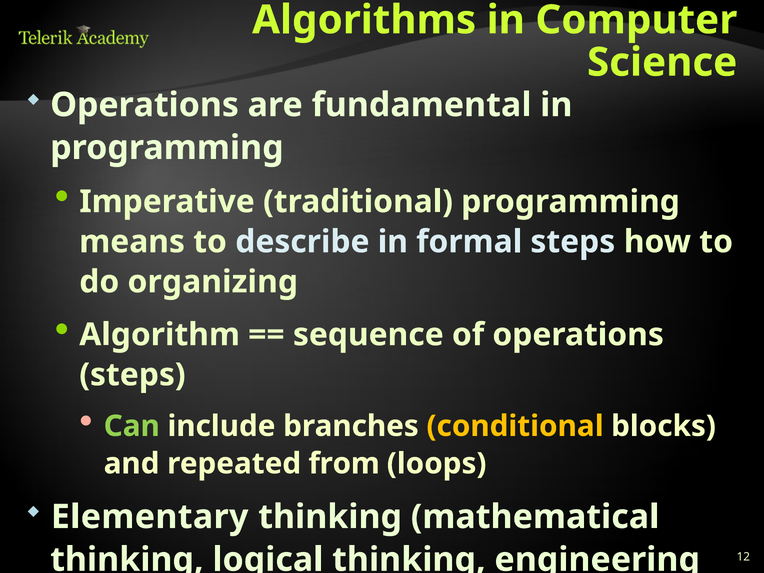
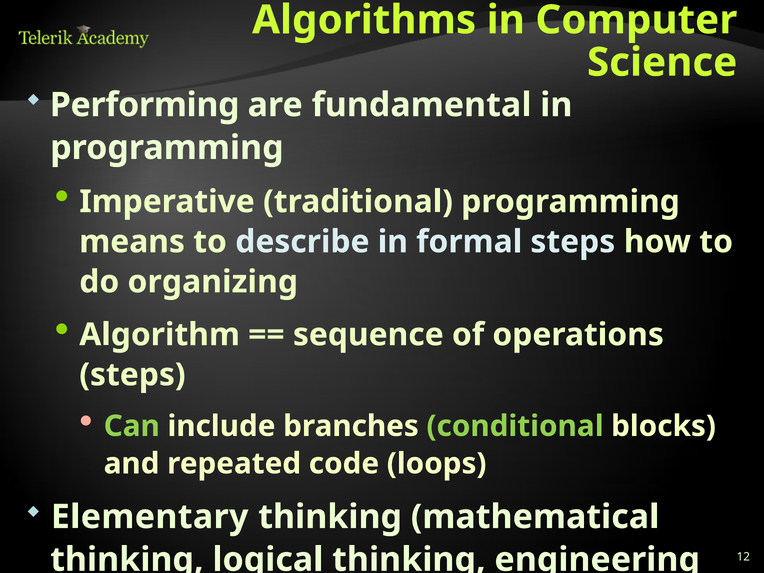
Operations at (145, 105): Operations -> Performing
conditional colour: yellow -> light green
from: from -> code
